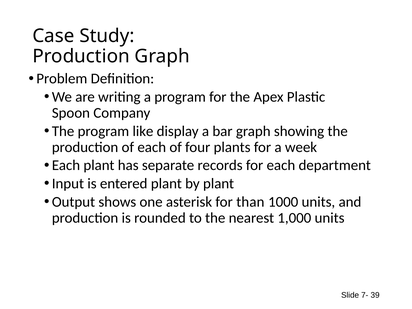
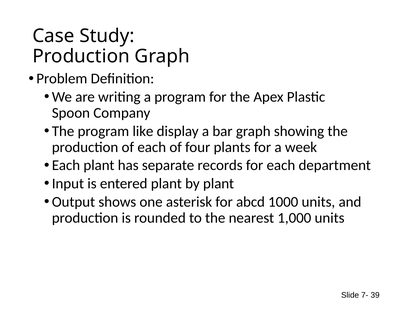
than: than -> abcd
